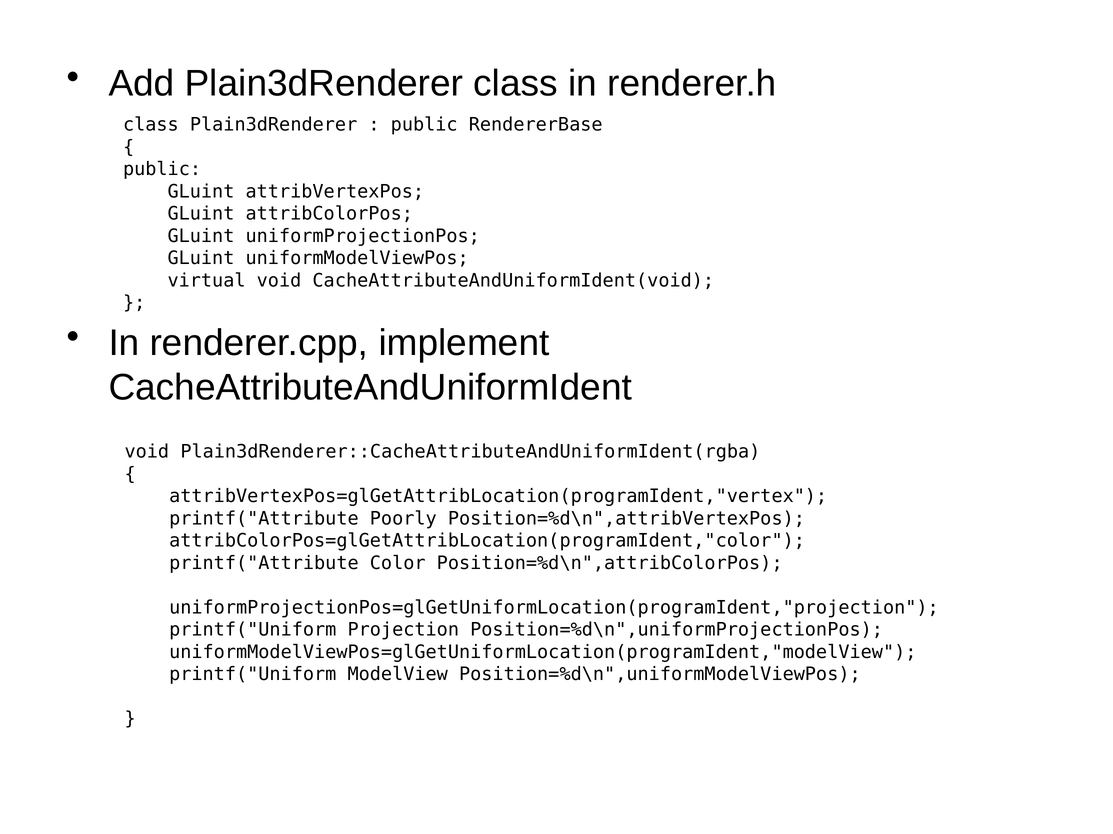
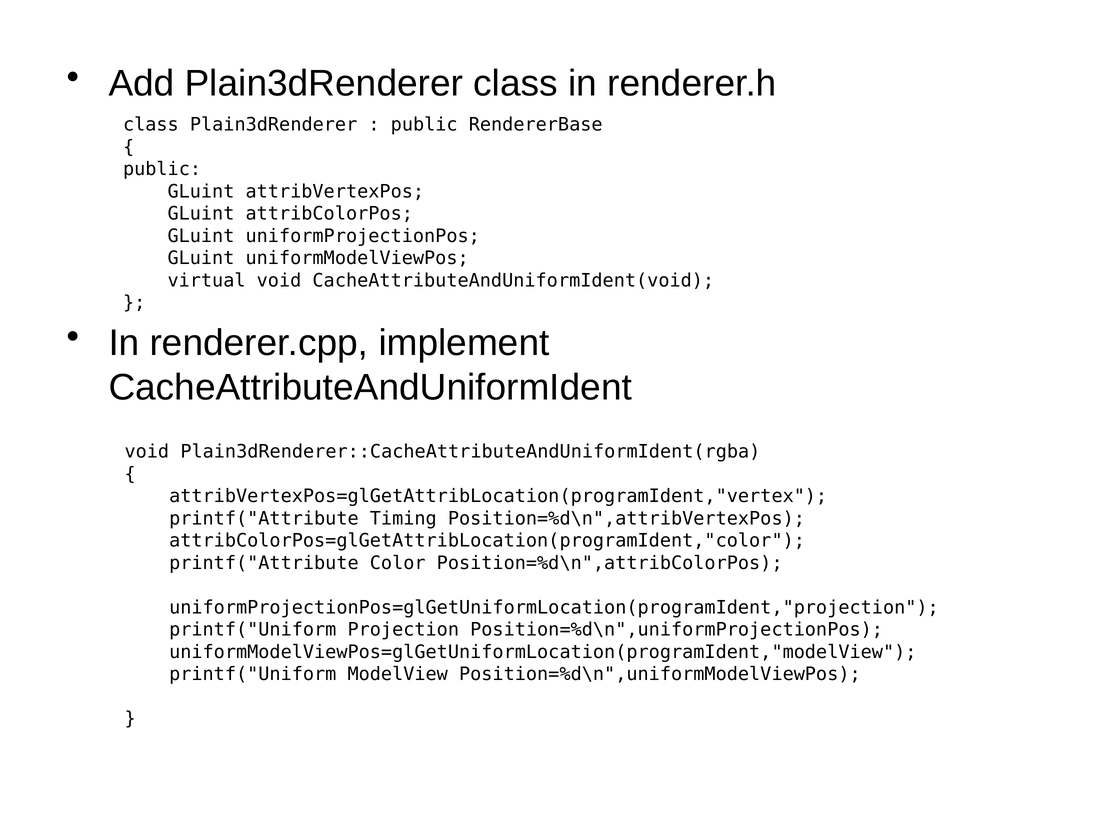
Poorly: Poorly -> Timing
